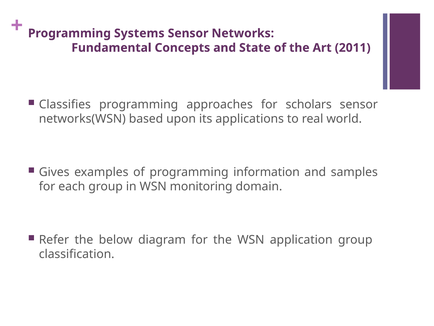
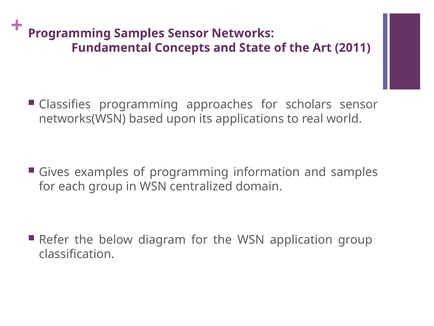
Programming Systems: Systems -> Samples
monitoring: monitoring -> centralized
